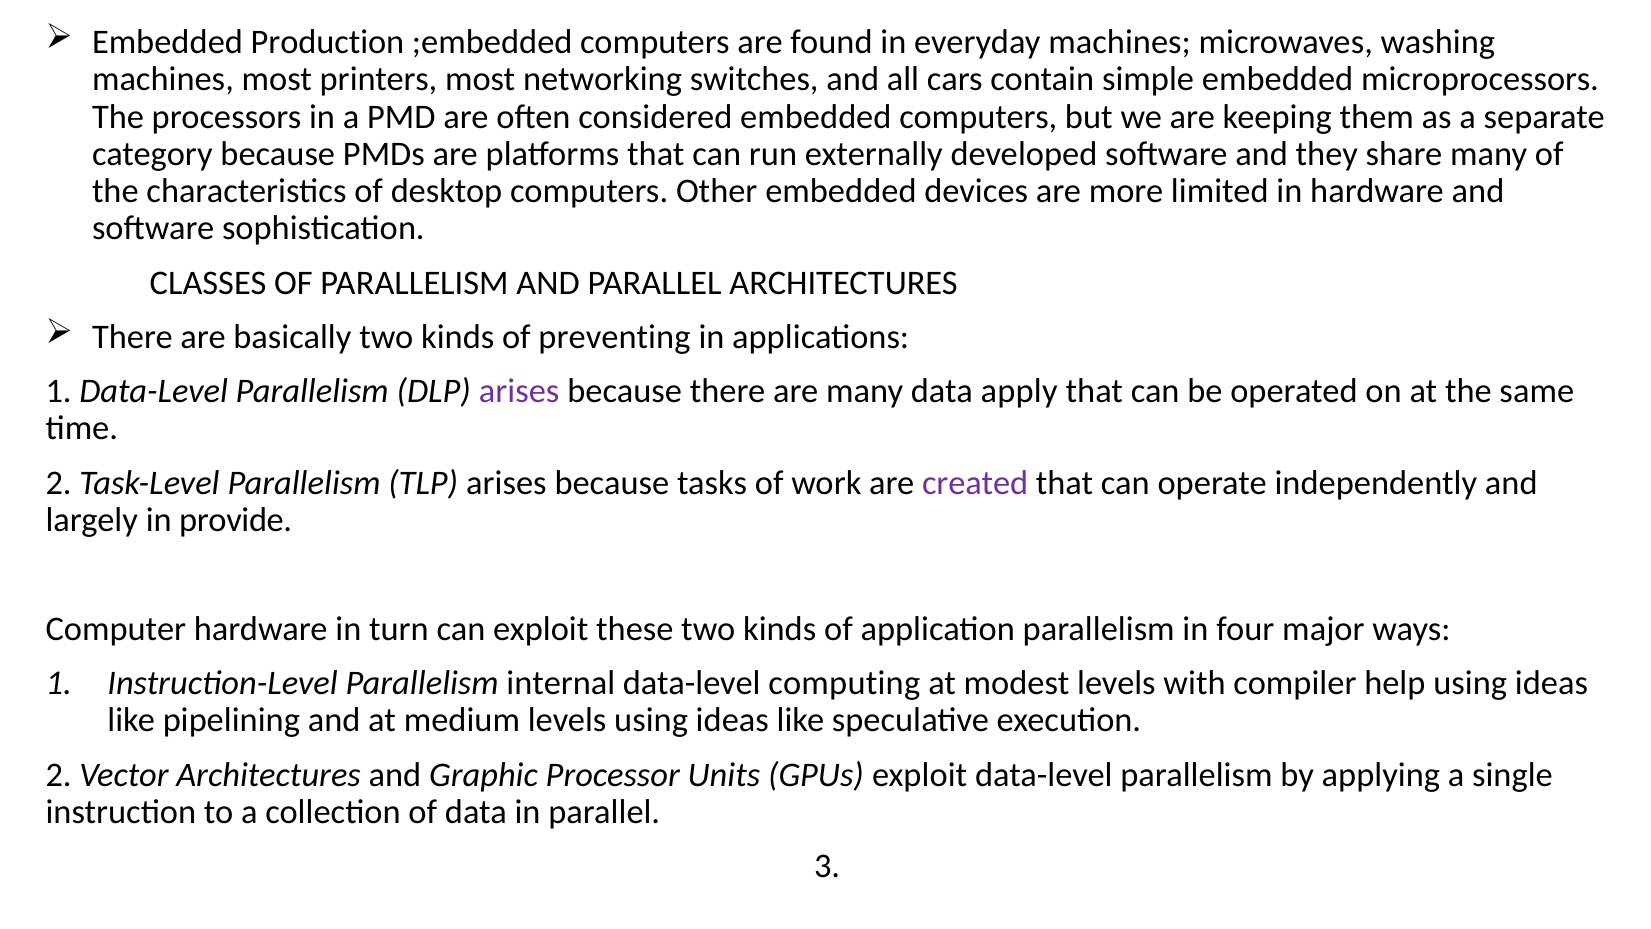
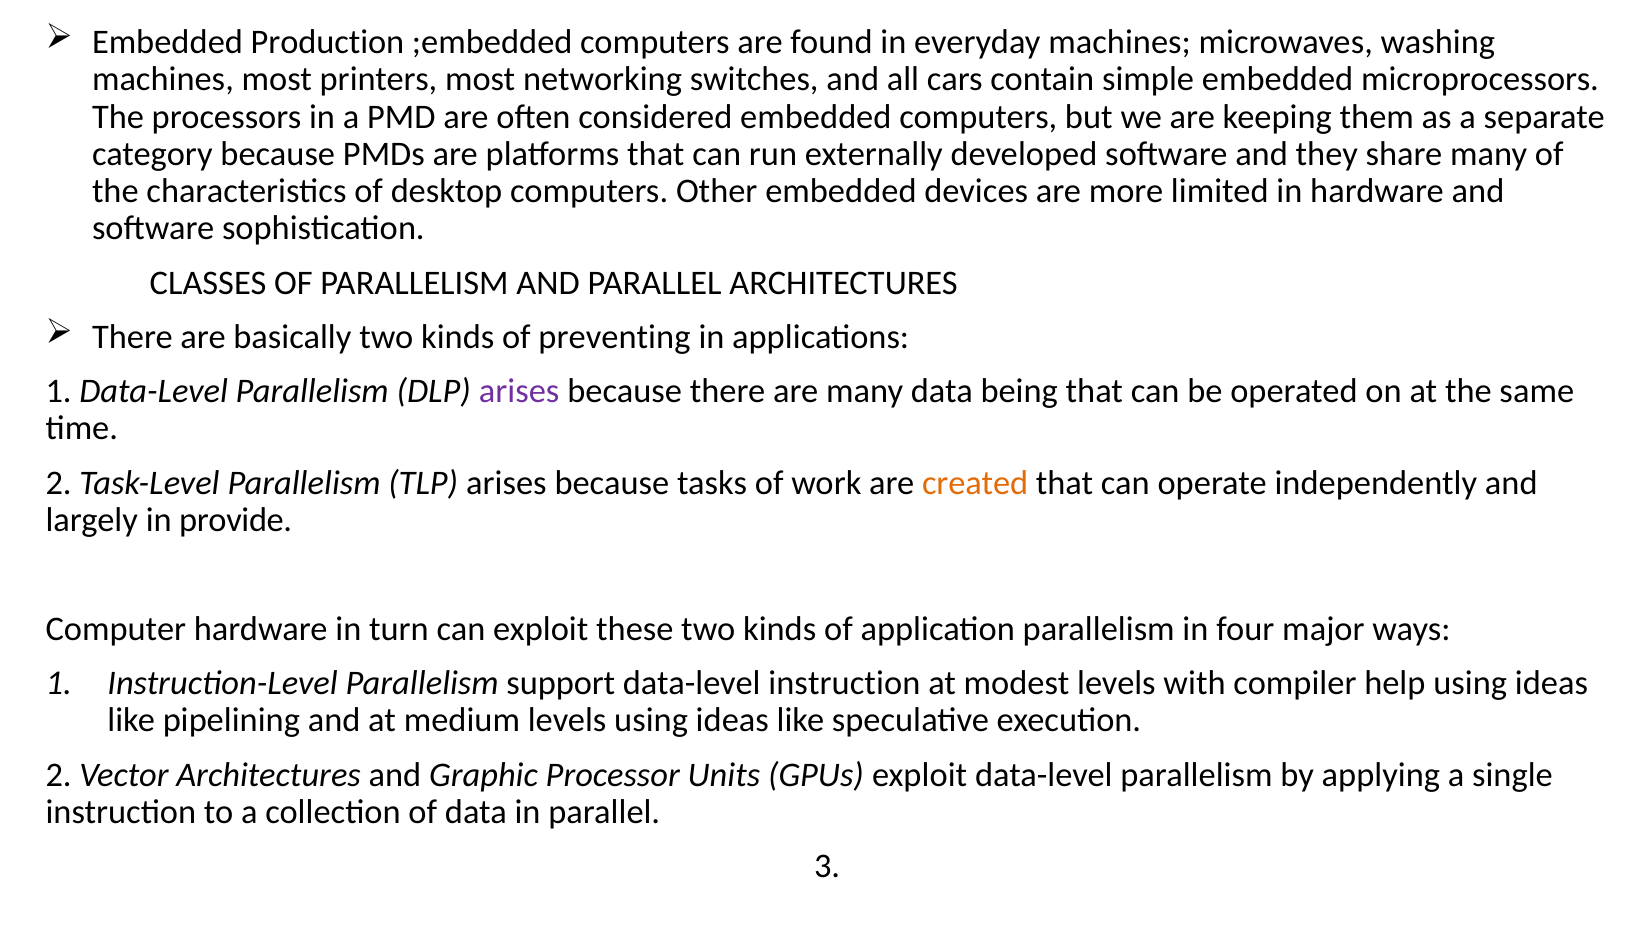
apply: apply -> being
created colour: purple -> orange
internal: internal -> support
data-level computing: computing -> instruction
